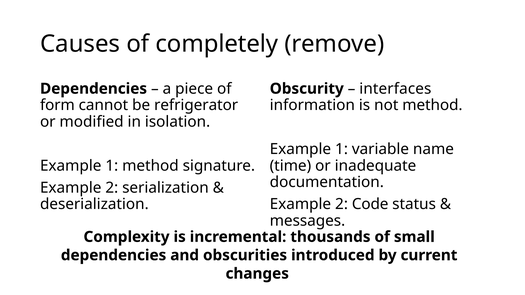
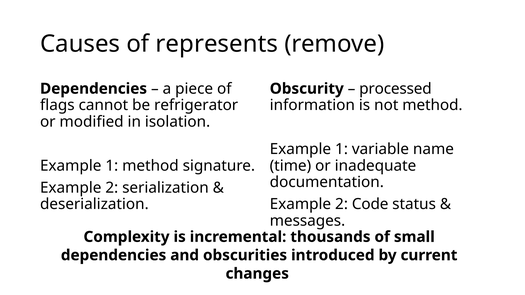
completely: completely -> represents
interfaces: interfaces -> processed
form: form -> flags
